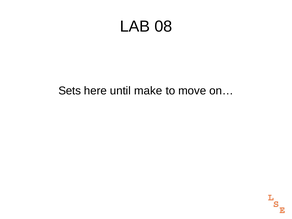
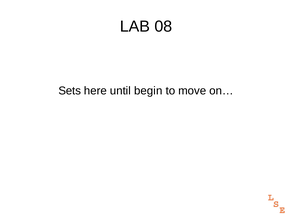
make: make -> begin
